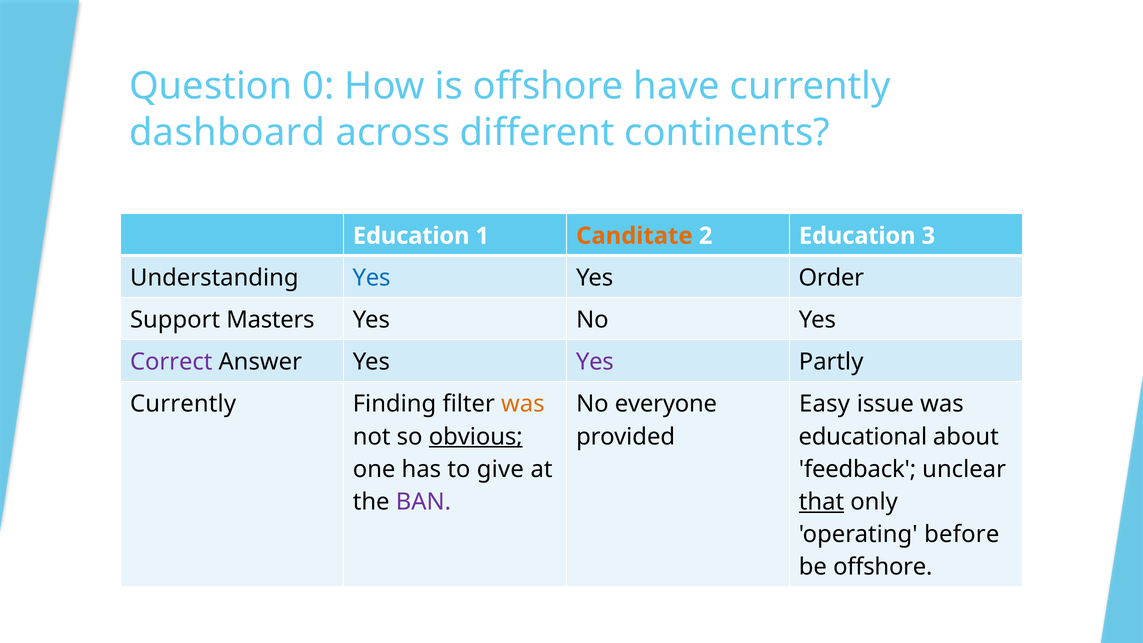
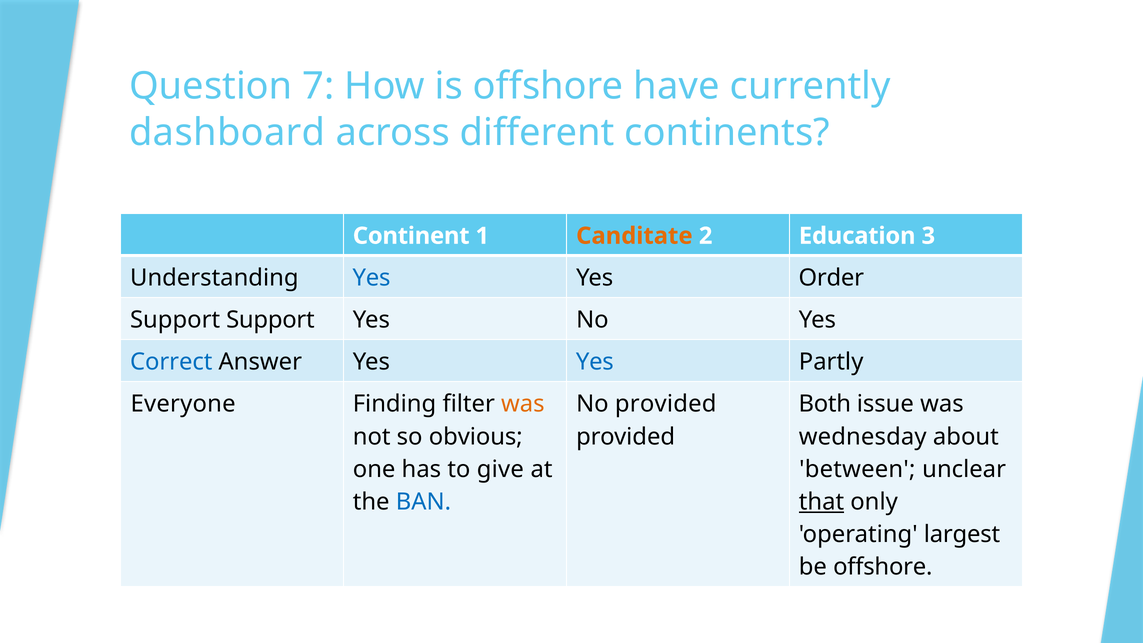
0: 0 -> 7
Education at (411, 236): Education -> Continent
Support Masters: Masters -> Support
Correct colour: purple -> blue
Yes at (595, 362) colour: purple -> blue
Currently at (183, 404): Currently -> Everyone
No everyone: everyone -> provided
Easy: Easy -> Both
obvious underline: present -> none
educational: educational -> wednesday
feedback: feedback -> between
BAN colour: purple -> blue
before: before -> largest
